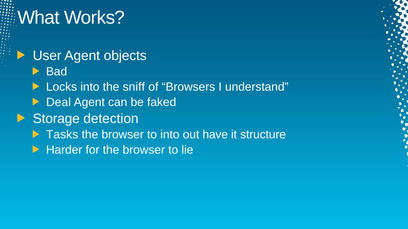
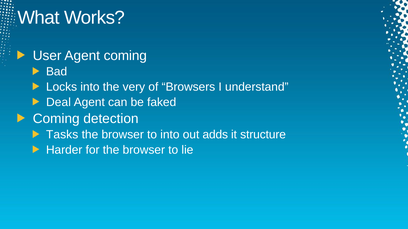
Agent objects: objects -> coming
sniff: sniff -> very
Storage at (56, 119): Storage -> Coming
have: have -> adds
